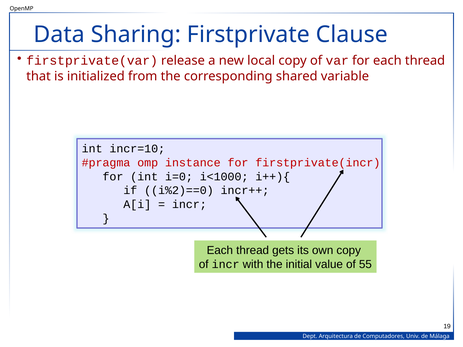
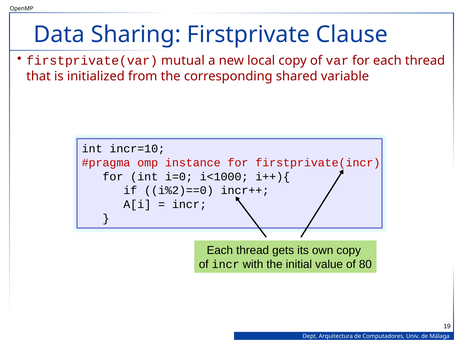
release: release -> mutual
55: 55 -> 80
